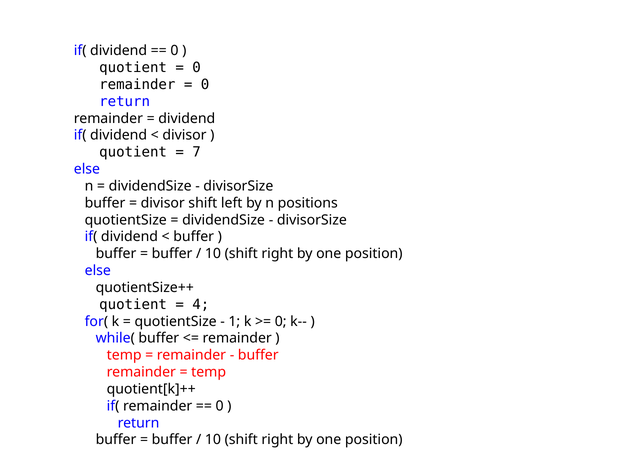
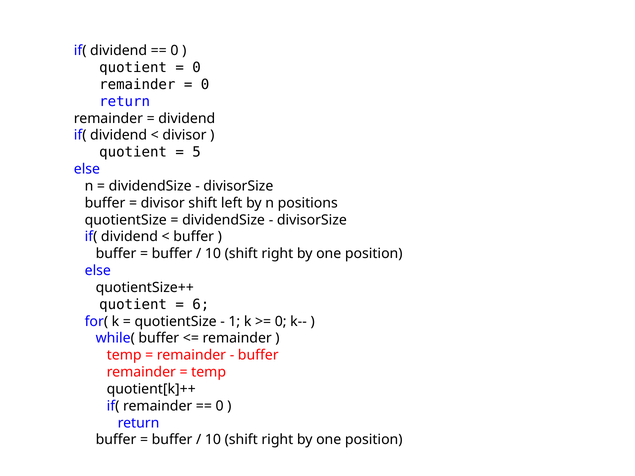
7: 7 -> 5
4: 4 -> 6
